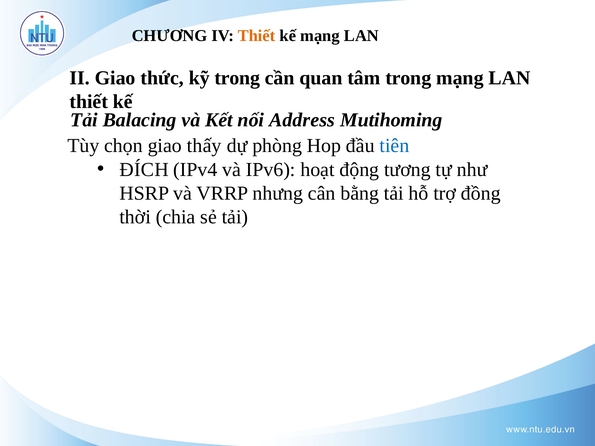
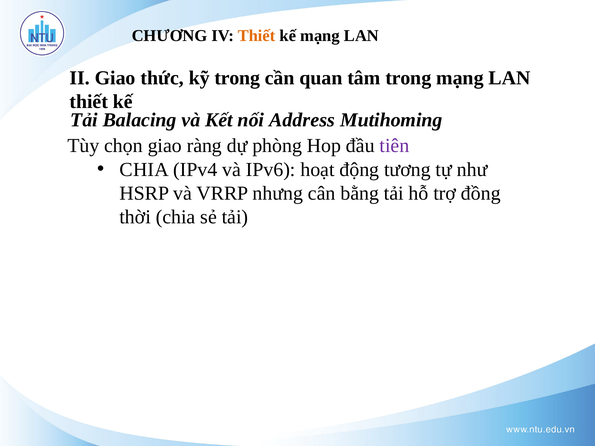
thấy: thấy -> ràng
tiên colour: blue -> purple
ĐÍCH at (144, 170): ĐÍCH -> CHIA
